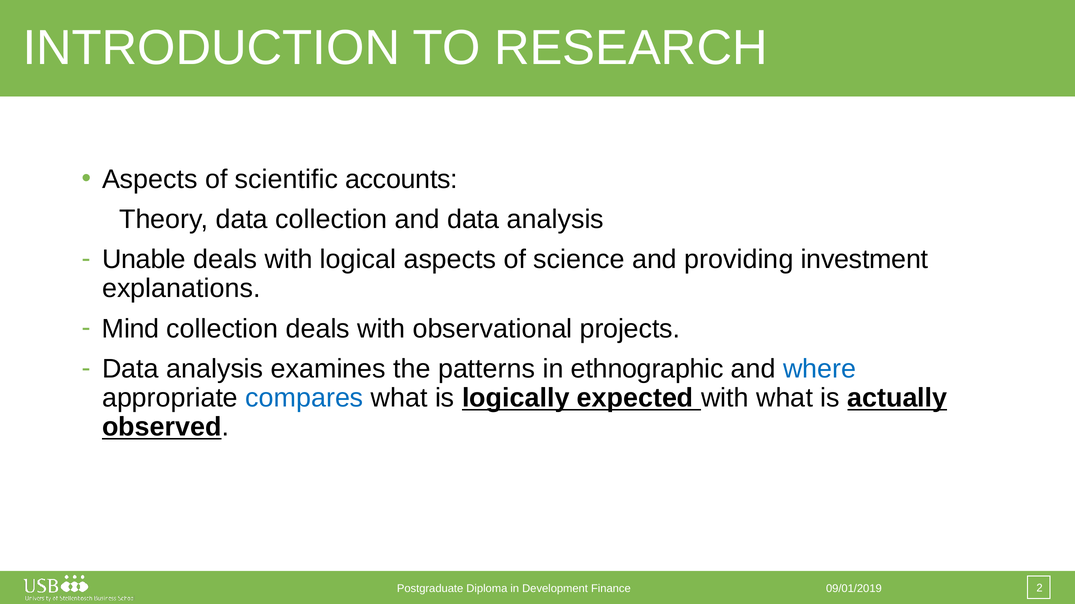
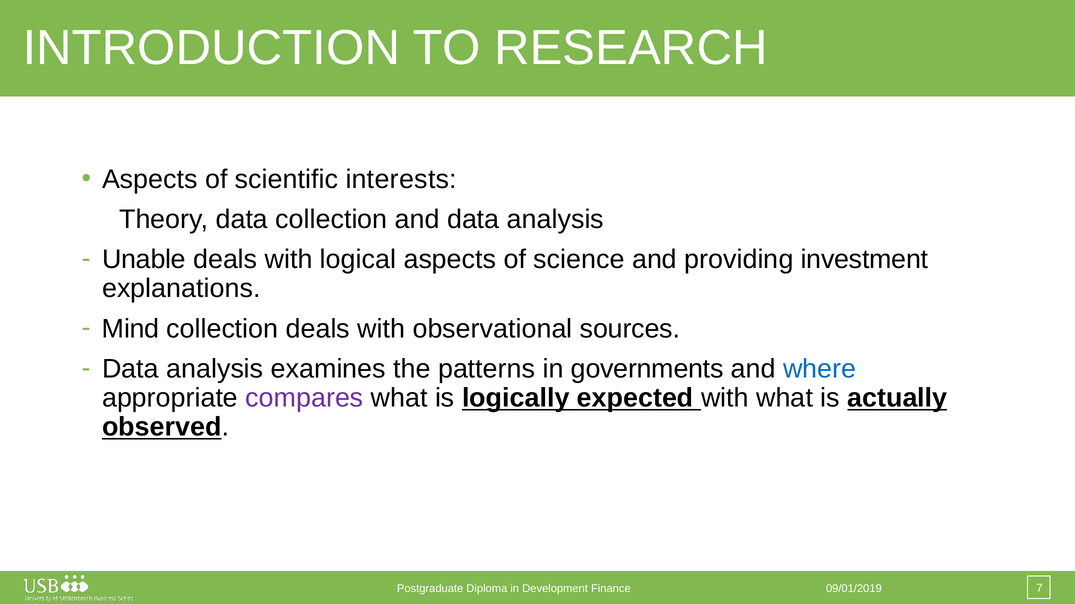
accounts: accounts -> interests
projects: projects -> sources
ethnographic: ethnographic -> governments
compares colour: blue -> purple
2: 2 -> 7
